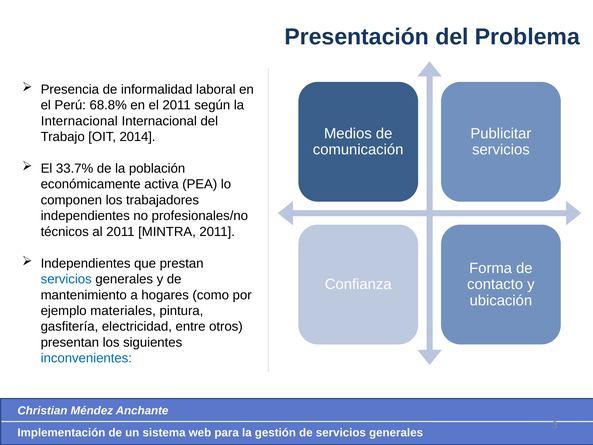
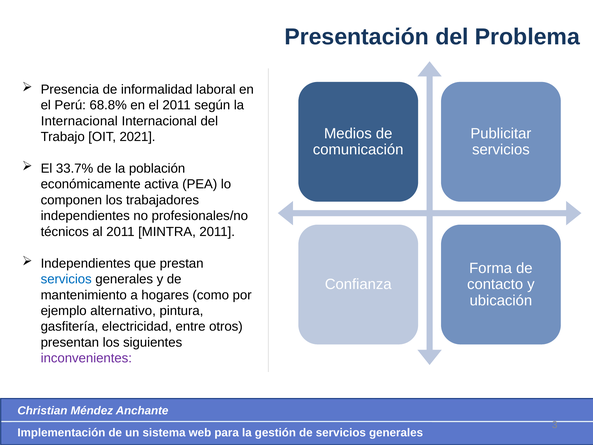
2014: 2014 -> 2021
materiales: materiales -> alternativo
inconvenientes colour: blue -> purple
